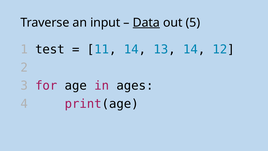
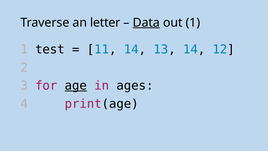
input: input -> letter
out 5: 5 -> 1
age underline: none -> present
